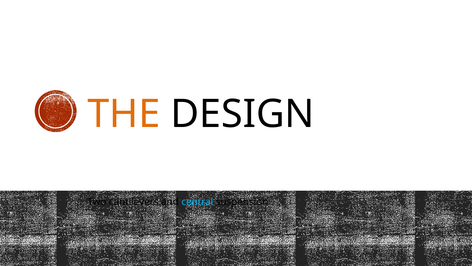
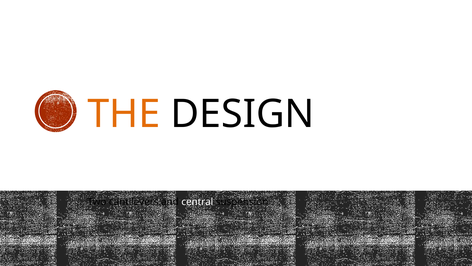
central colour: light blue -> white
